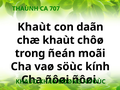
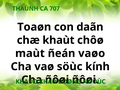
Khaùt at (34, 27): Khaùt -> Toaøn
trong: trong -> maùt
moãi: moãi -> vaøo
